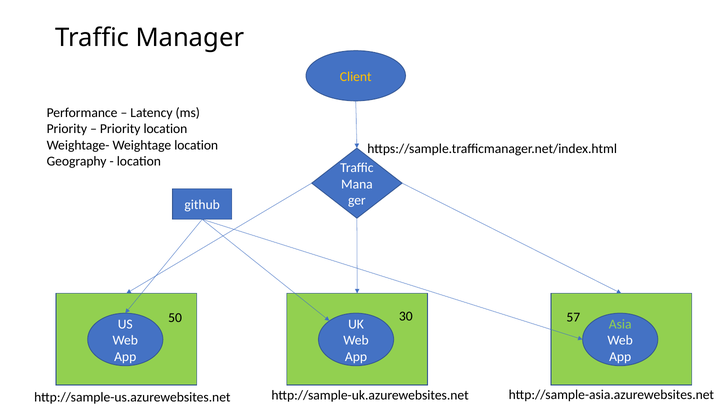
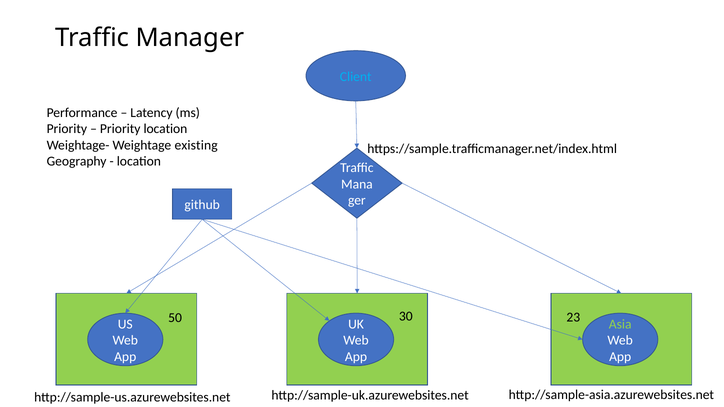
Client colour: yellow -> light blue
Weightage location: location -> existing
57: 57 -> 23
